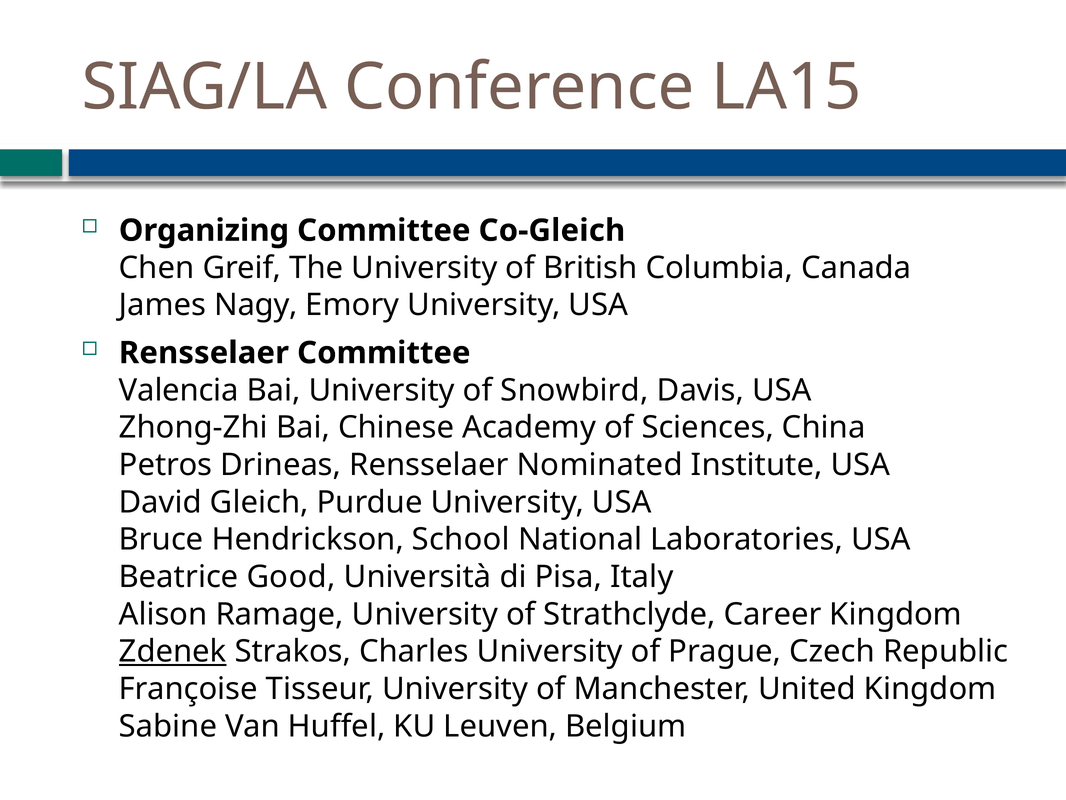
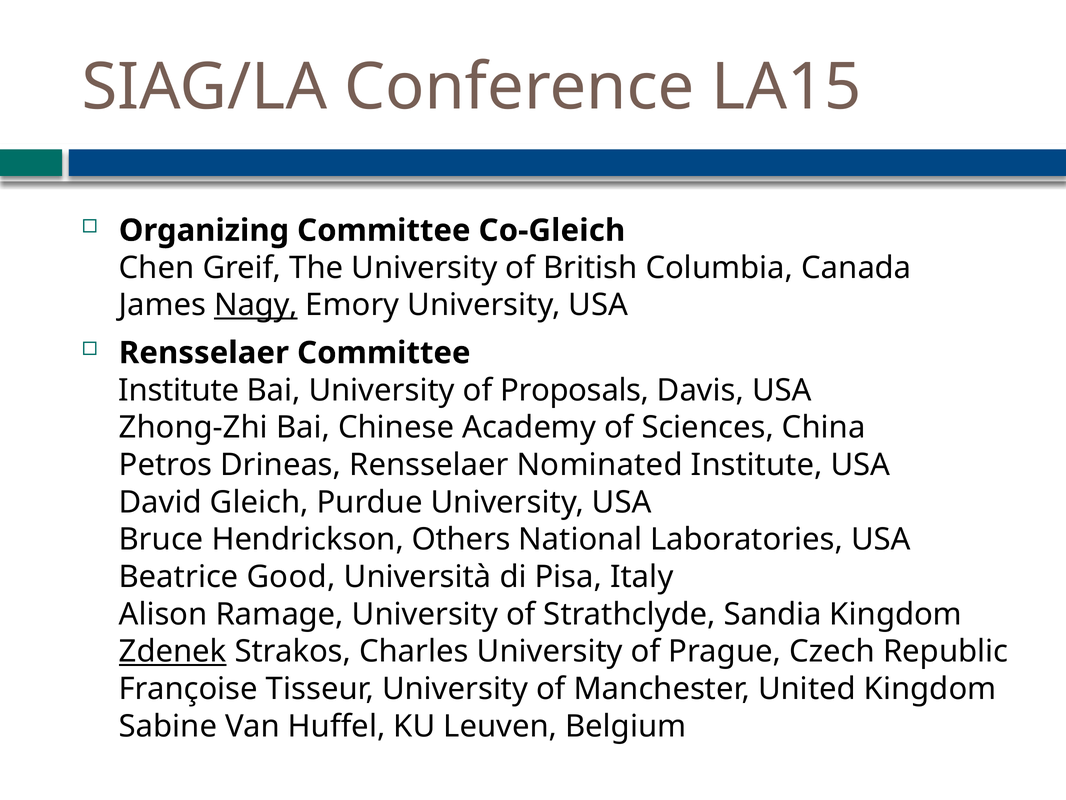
Nagy underline: none -> present
Valencia at (179, 390): Valencia -> Institute
Snowbird: Snowbird -> Proposals
School: School -> Others
Career: Career -> Sandia
